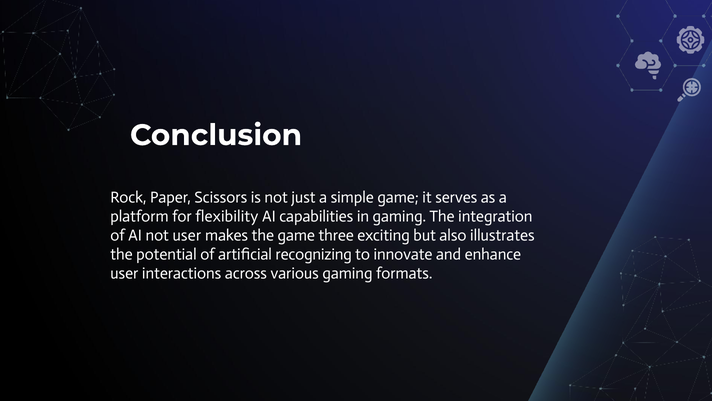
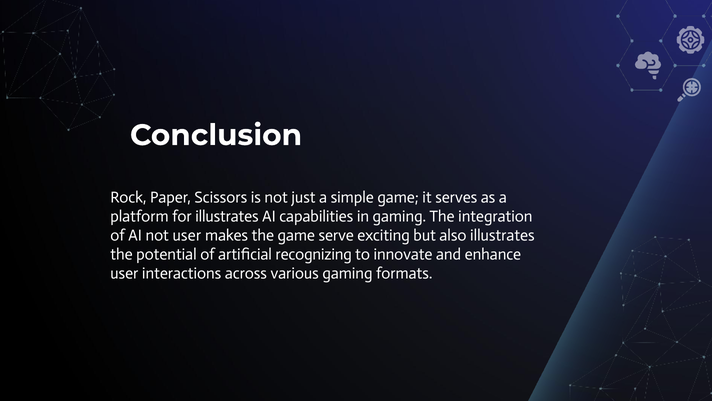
for flexibility: flexibility -> illustrates
three: three -> serve
